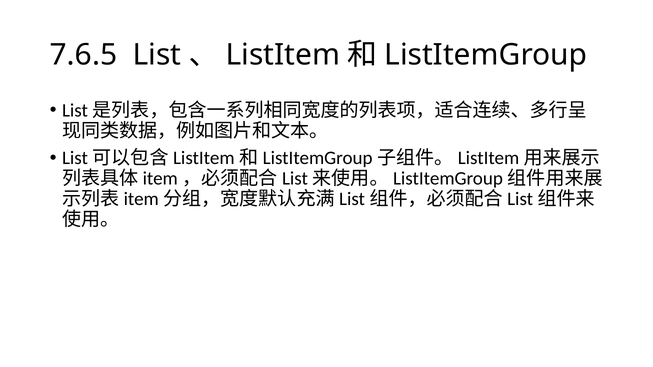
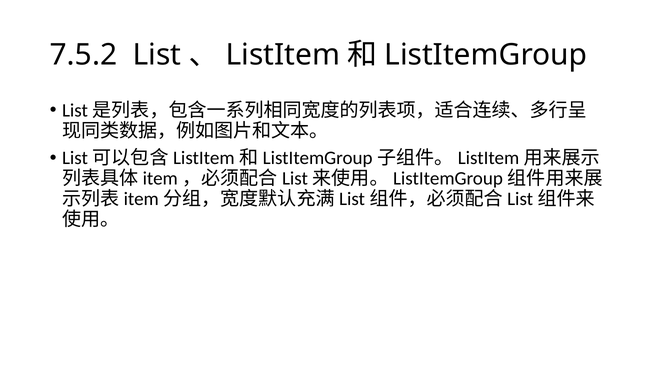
7.6.5: 7.6.5 -> 7.5.2
